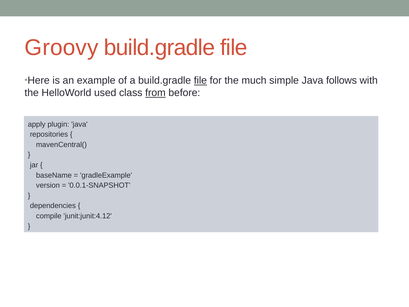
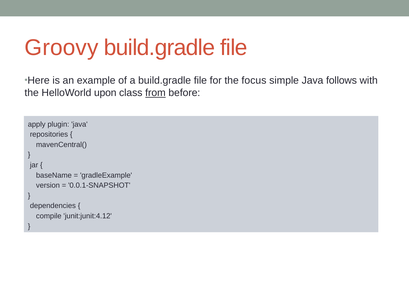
file at (200, 80) underline: present -> none
much: much -> focus
used: used -> upon
